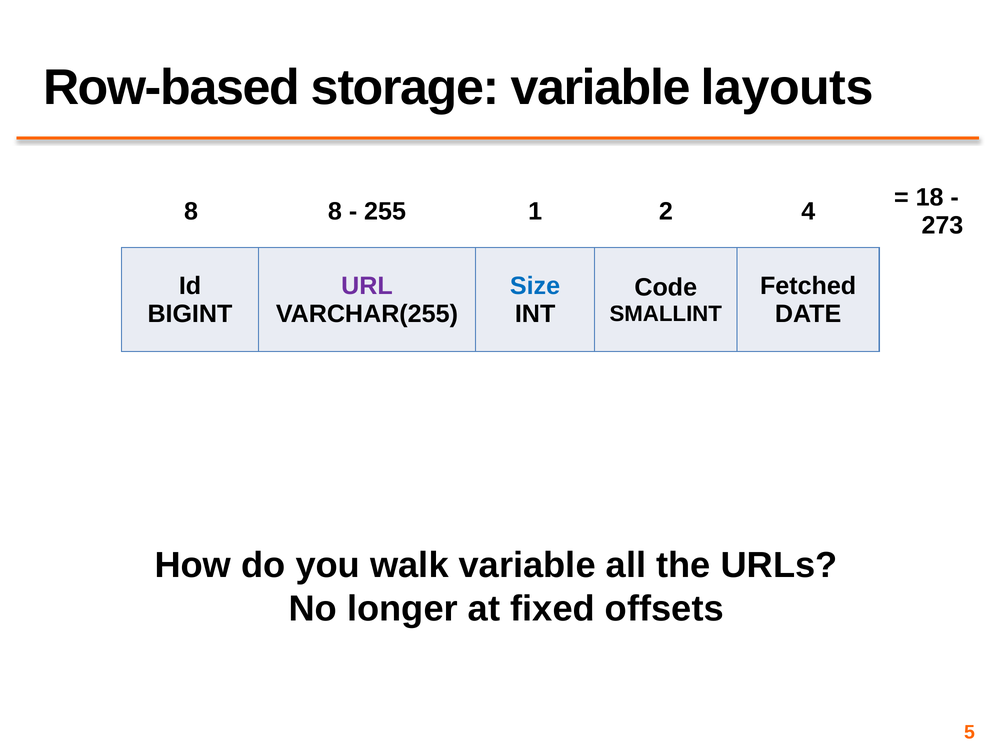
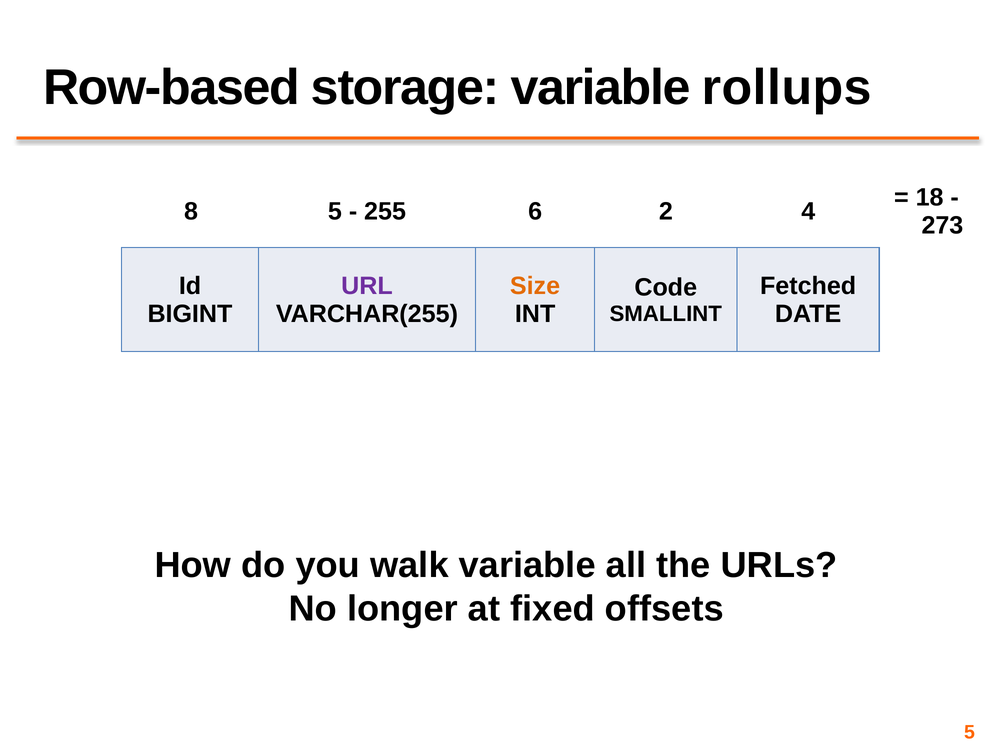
layouts: layouts -> rollups
8 8: 8 -> 5
1: 1 -> 6
Size colour: blue -> orange
